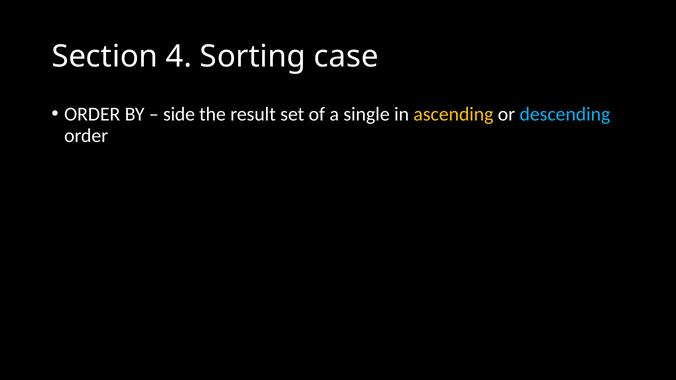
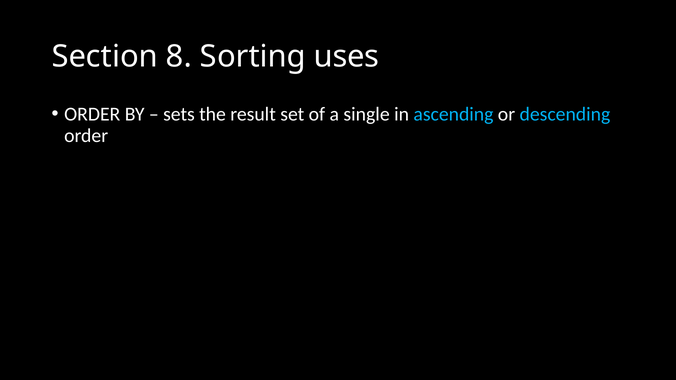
4: 4 -> 8
case: case -> uses
side: side -> sets
ascending colour: yellow -> light blue
